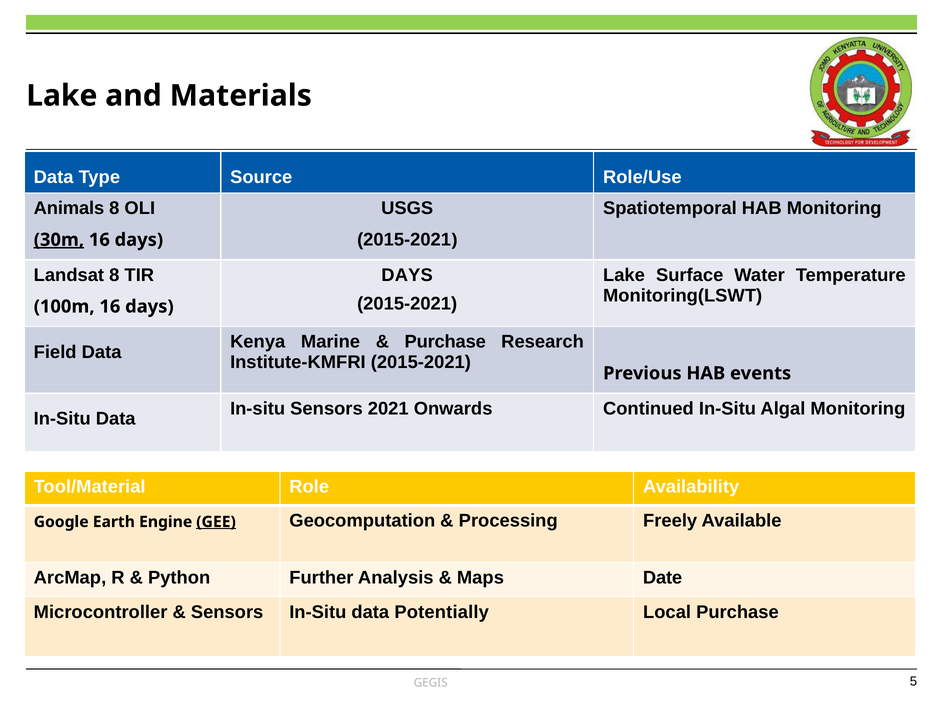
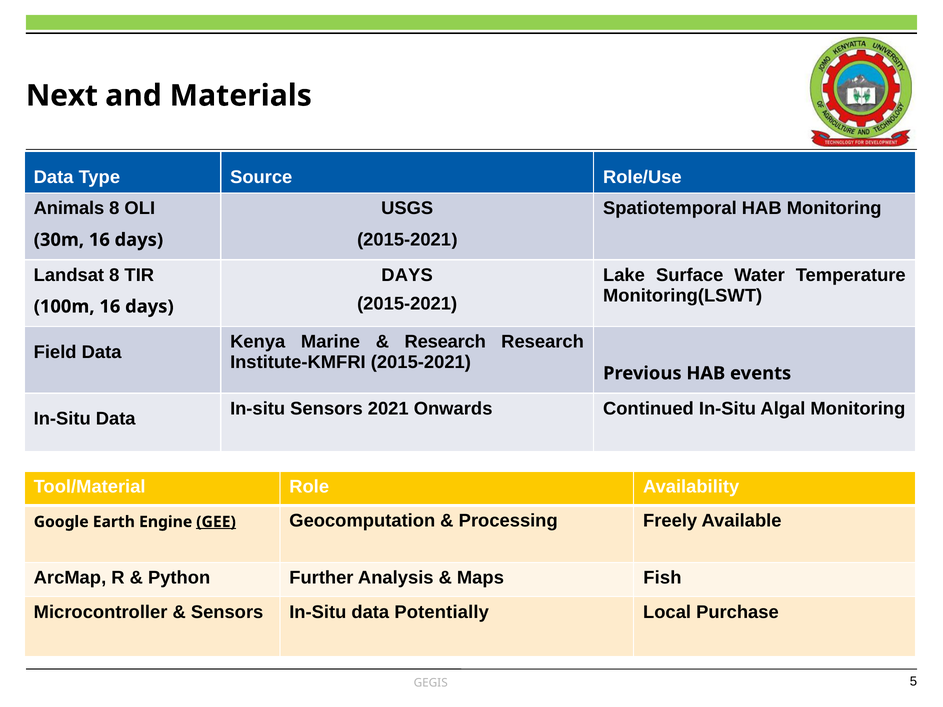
Lake at (62, 96): Lake -> Next
30m underline: present -> none
Purchase at (445, 342): Purchase -> Research
Date: Date -> Fish
